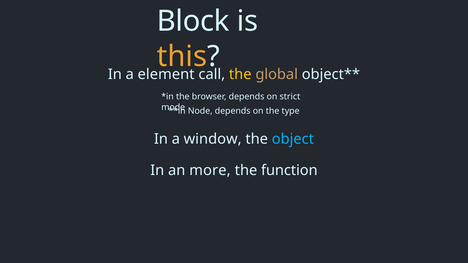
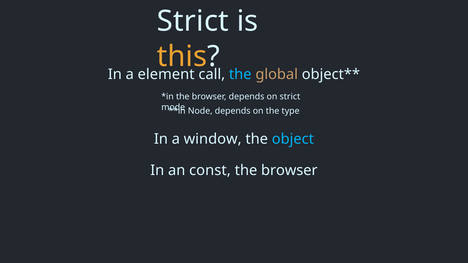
Block at (193, 21): Block -> Strict
the at (240, 74) colour: yellow -> light blue
more: more -> const
function at (289, 170): function -> browser
